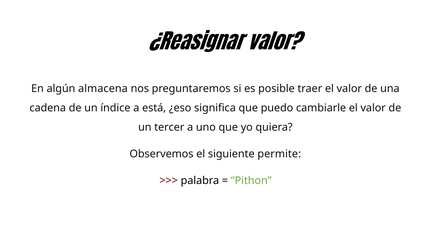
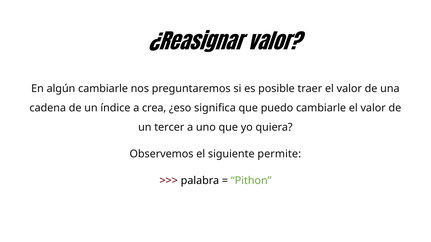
algún almacena: almacena -> cambiarle
está: está -> crea
